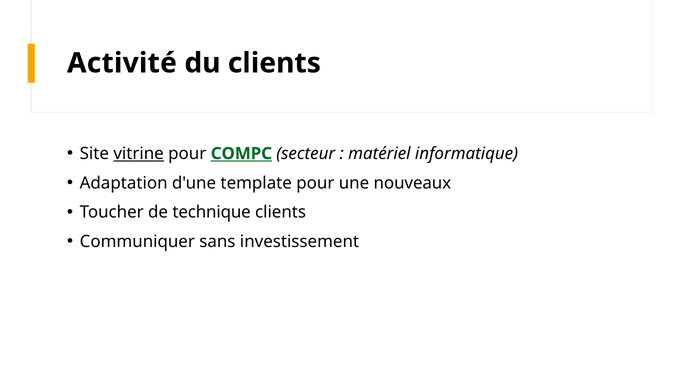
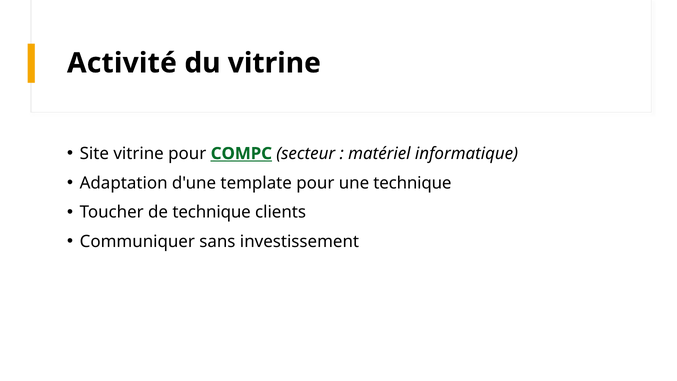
du clients: clients -> vitrine
vitrine at (139, 153) underline: present -> none
une nouveaux: nouveaux -> technique
